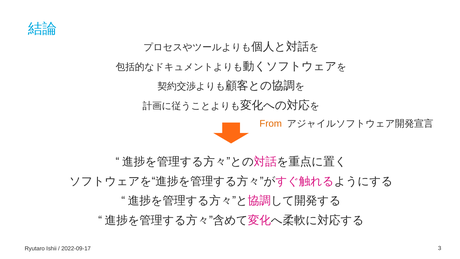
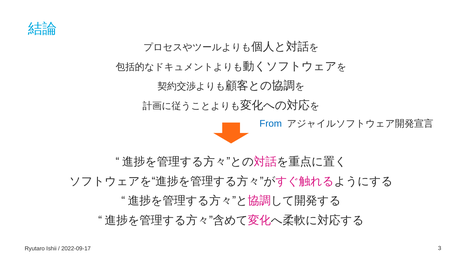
From colour: orange -> blue
